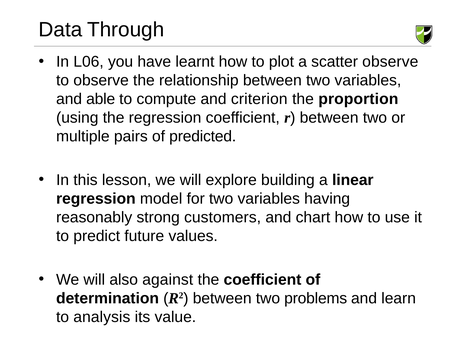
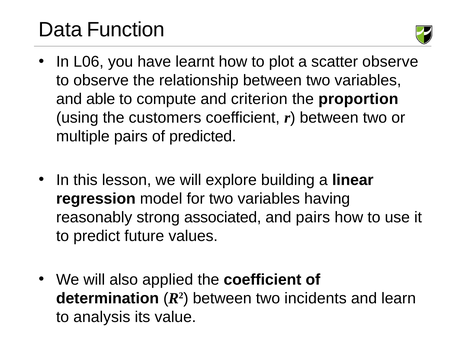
Through: Through -> Function
the regression: regression -> customers
customers: customers -> associated
and chart: chart -> pairs
against: against -> applied
problems: problems -> incidents
